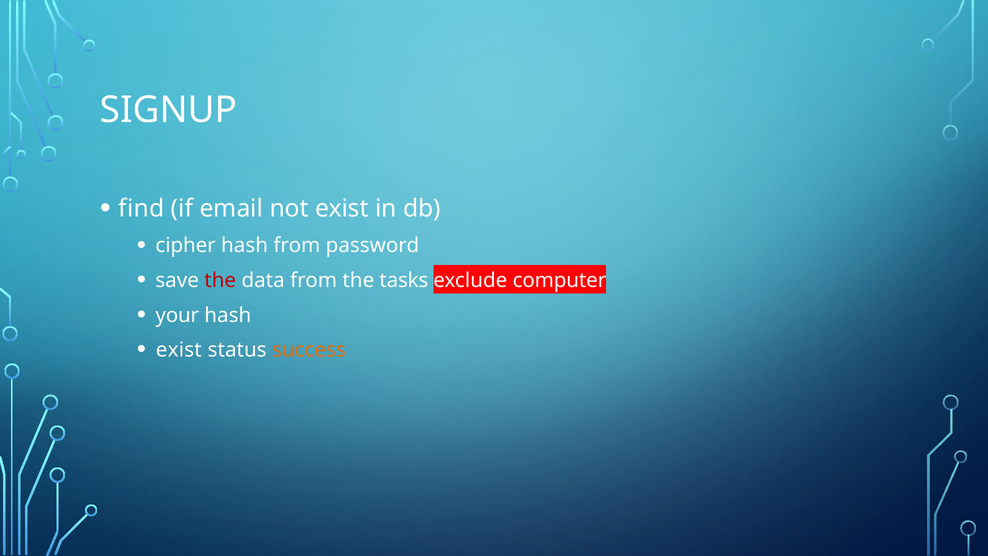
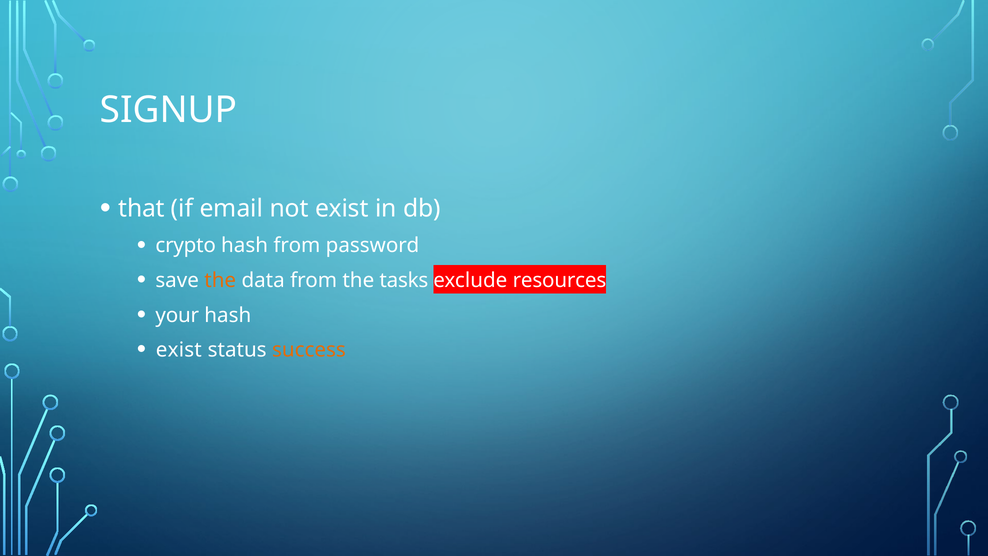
find: find -> that
cipher: cipher -> crypto
the at (220, 280) colour: red -> orange
computer: computer -> resources
